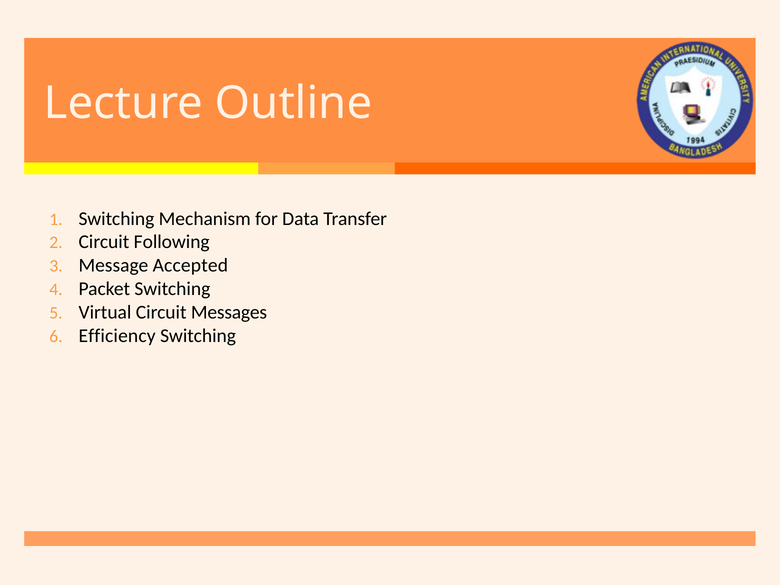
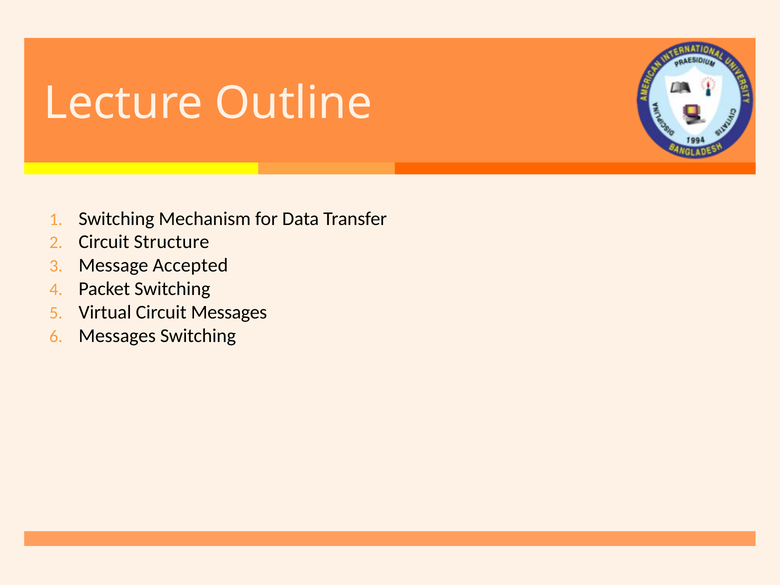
Following: Following -> Structure
Efficiency at (117, 336): Efficiency -> Messages
